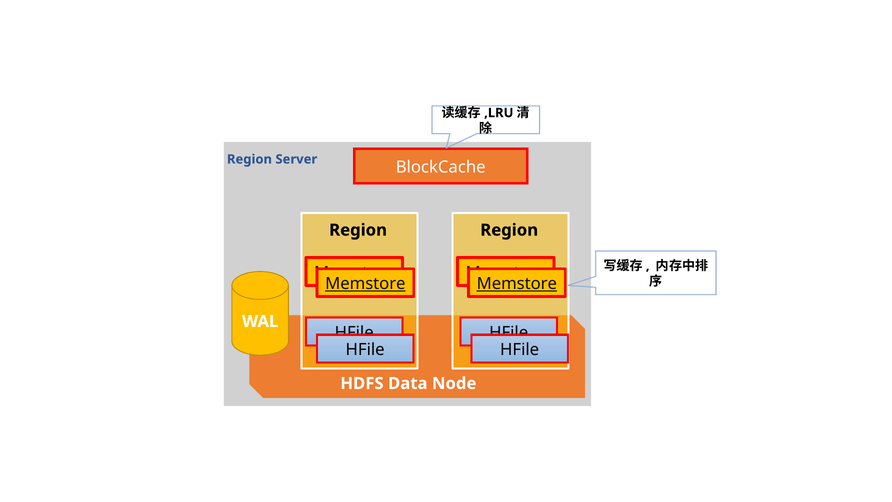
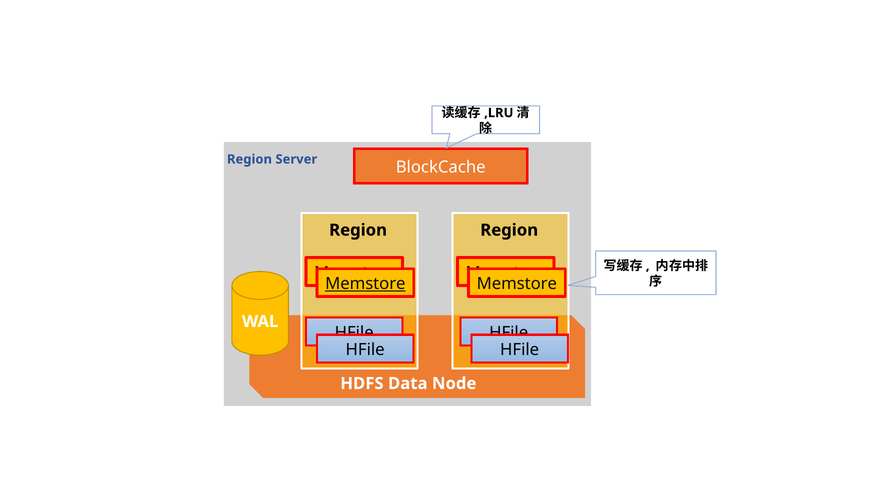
Memstore at (517, 284) underline: present -> none
